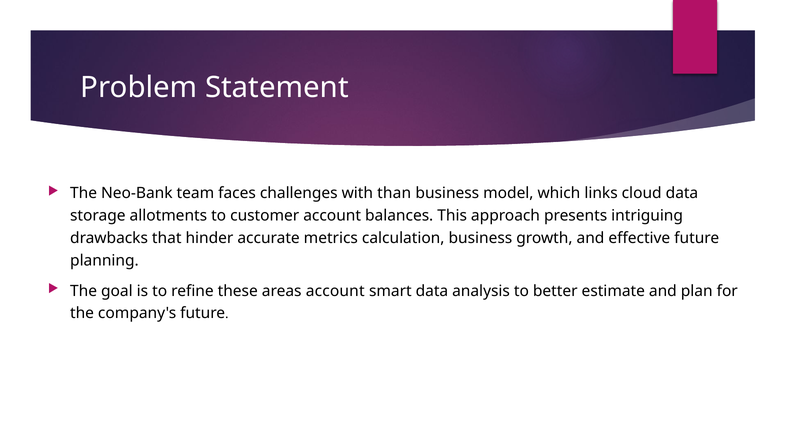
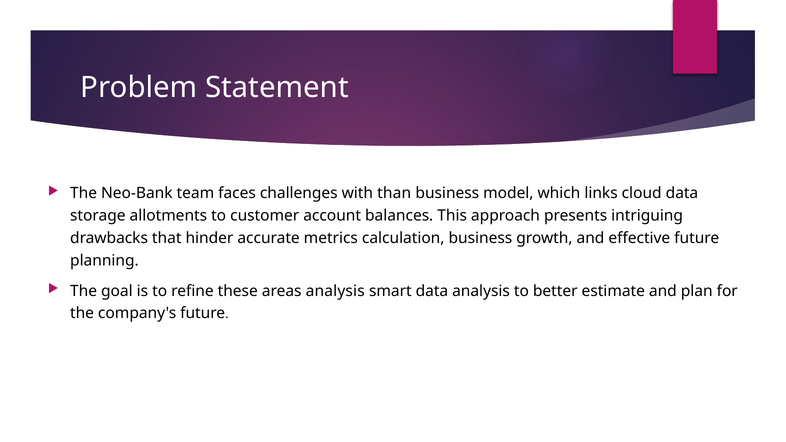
areas account: account -> analysis
